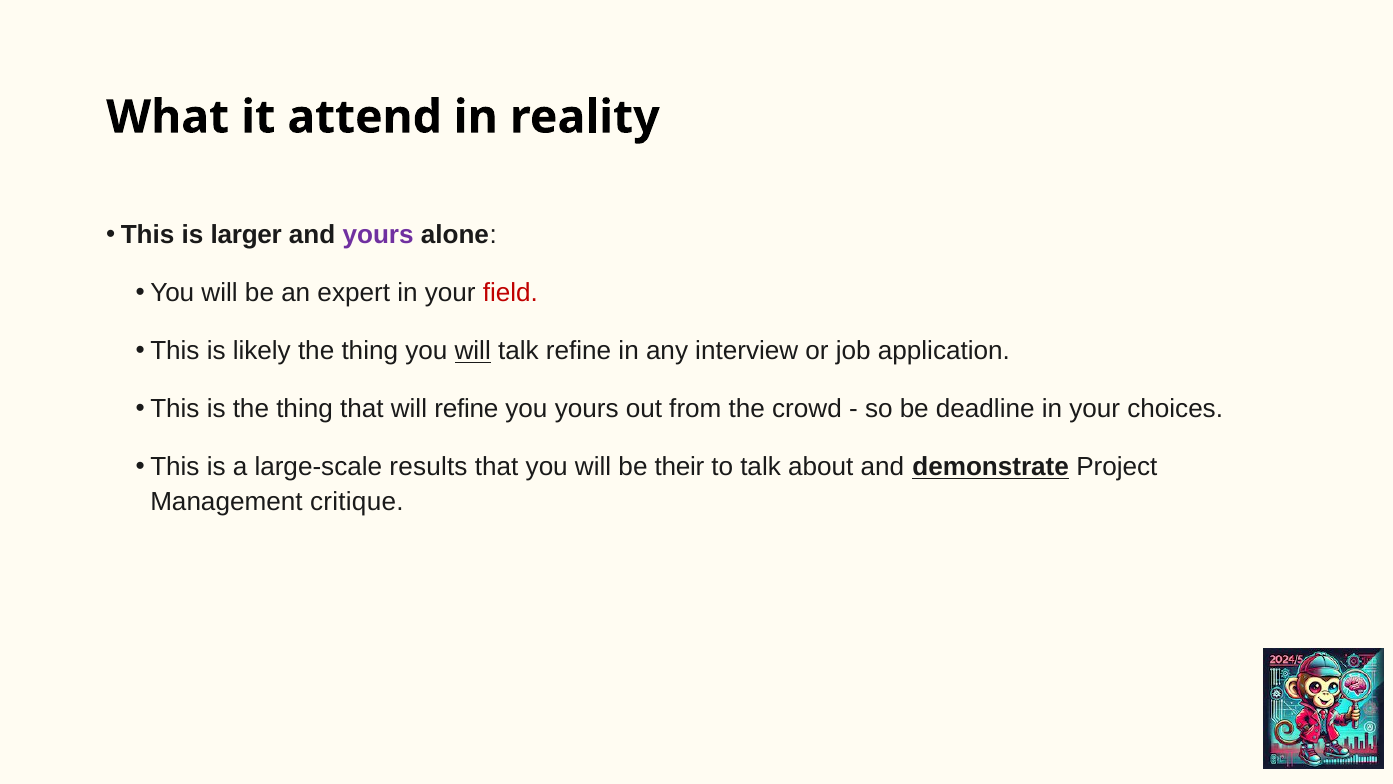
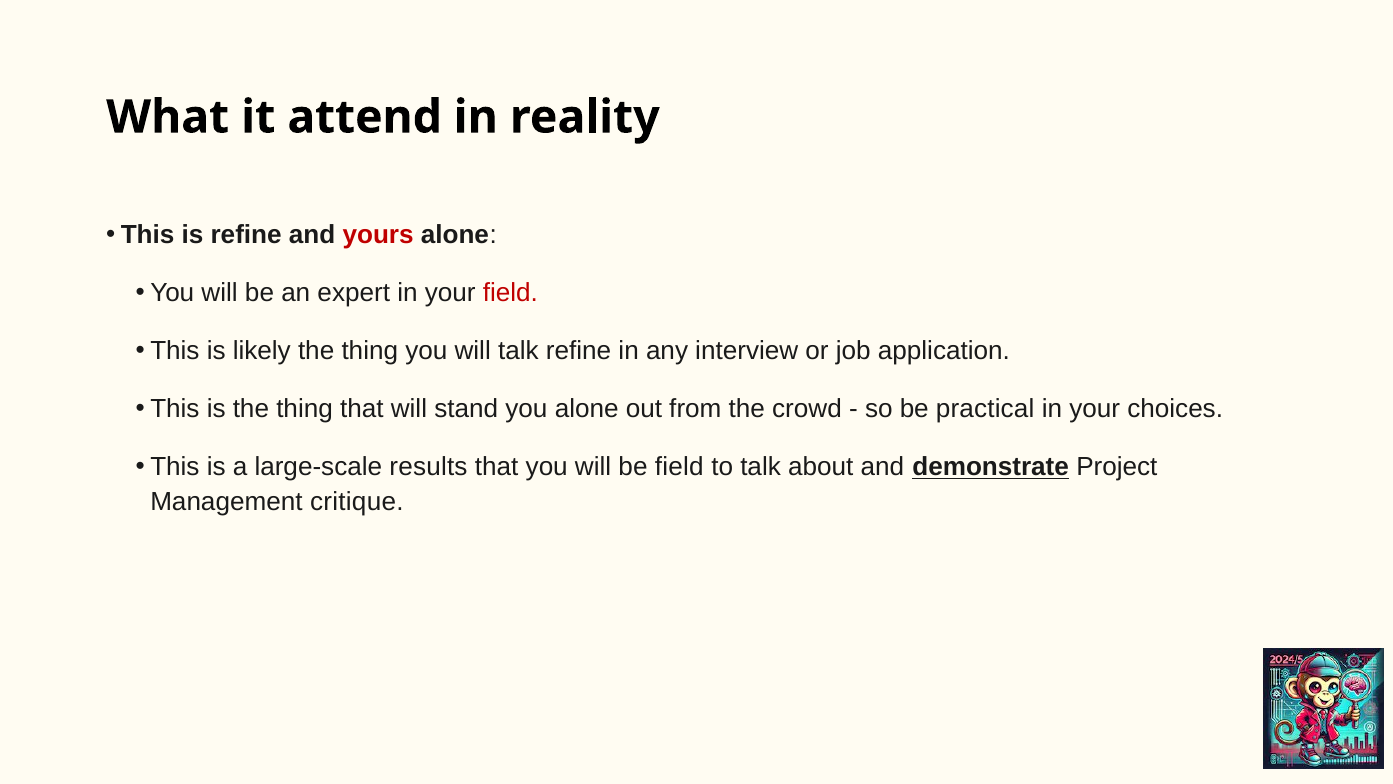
is larger: larger -> refine
yours at (378, 235) colour: purple -> red
will at (473, 351) underline: present -> none
will refine: refine -> stand
you yours: yours -> alone
deadline: deadline -> practical
be their: their -> field
